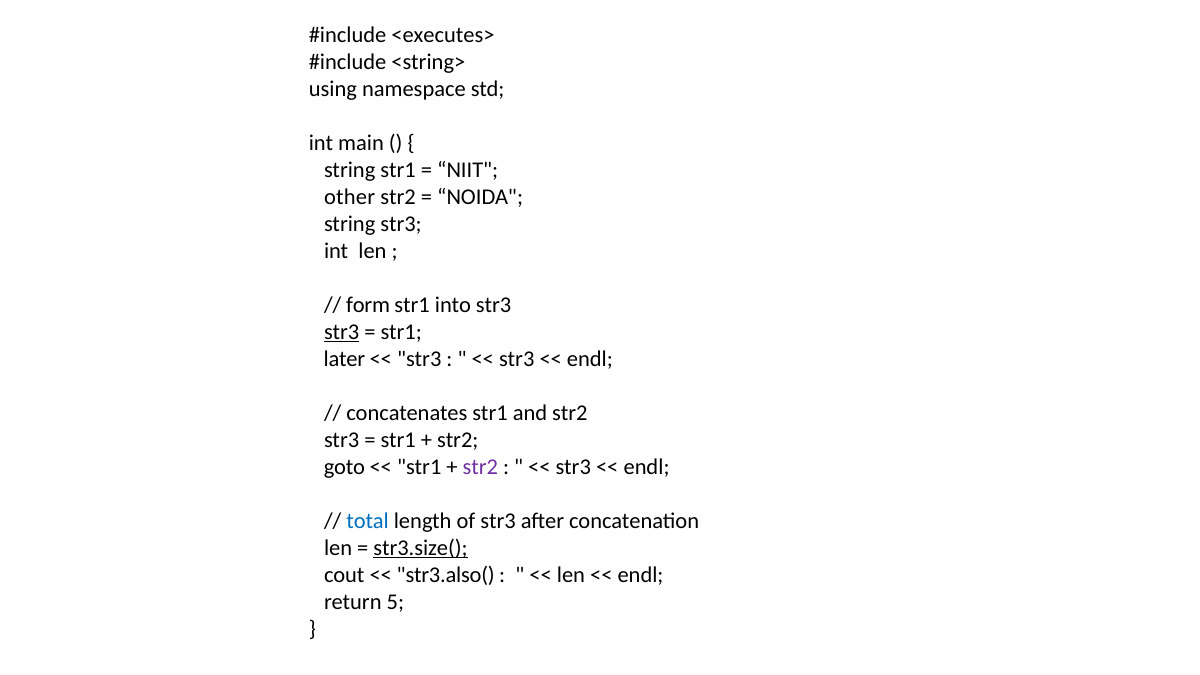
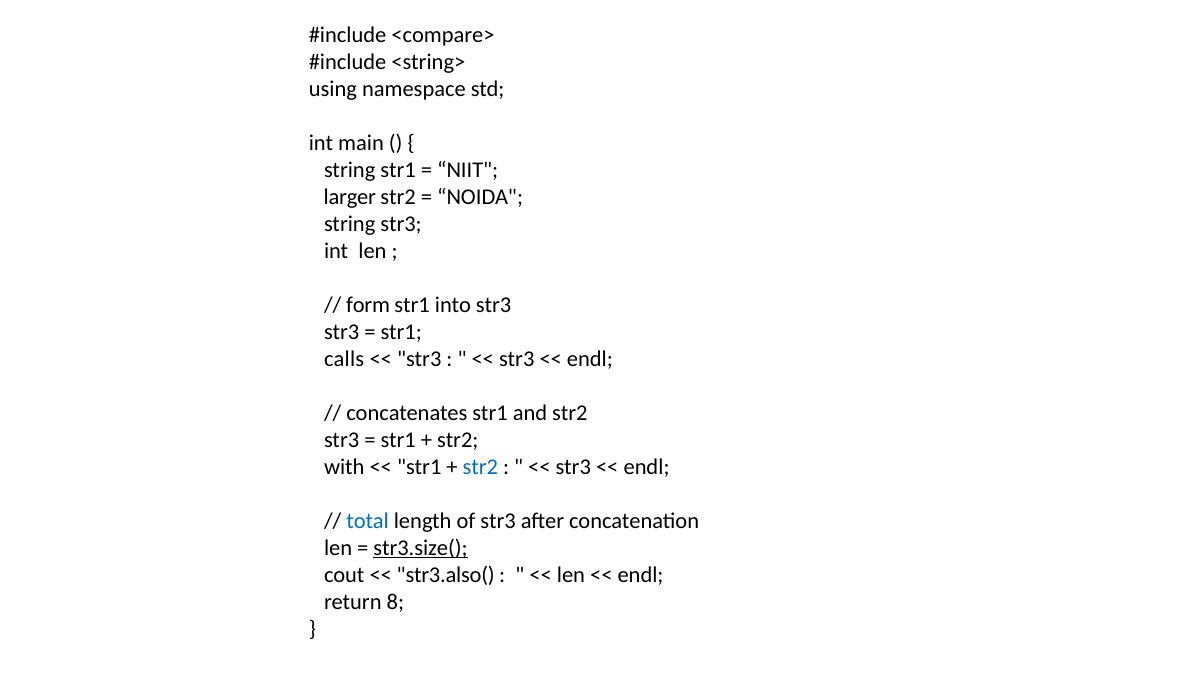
<executes>: <executes> -> <compare>
other: other -> larger
str3 at (342, 332) underline: present -> none
later: later -> calls
goto: goto -> with
str2 at (480, 467) colour: purple -> blue
5: 5 -> 8
